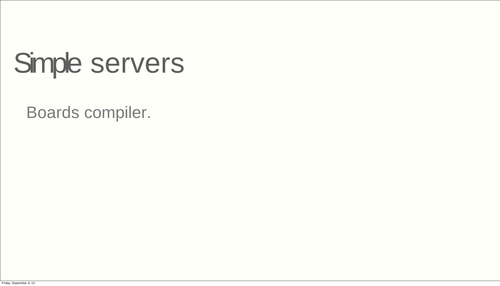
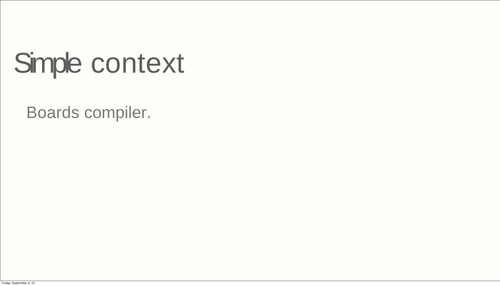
servers: servers -> context
